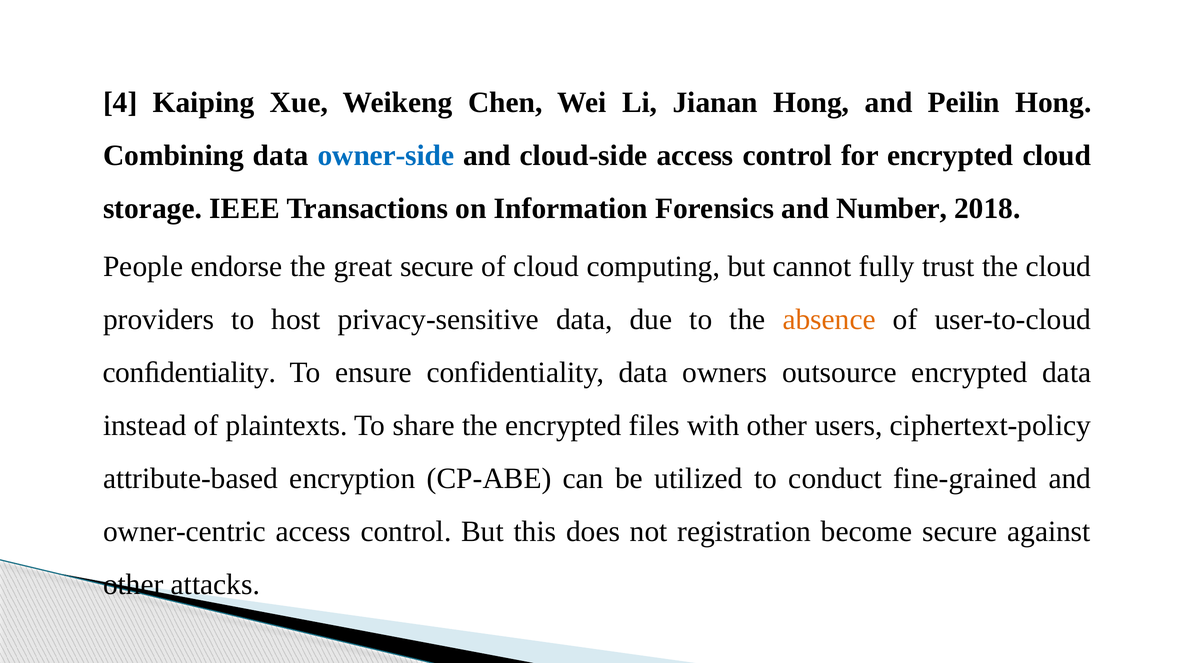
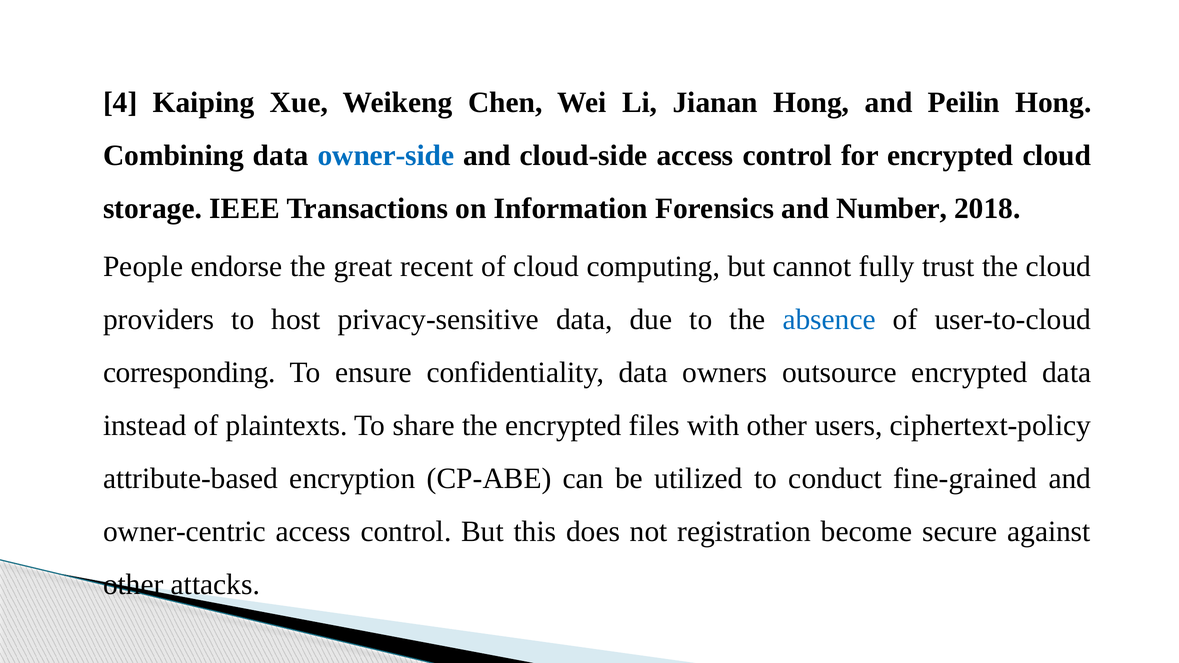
great secure: secure -> recent
absence colour: orange -> blue
conﬁdentiality at (189, 373): conﬁdentiality -> corresponding
